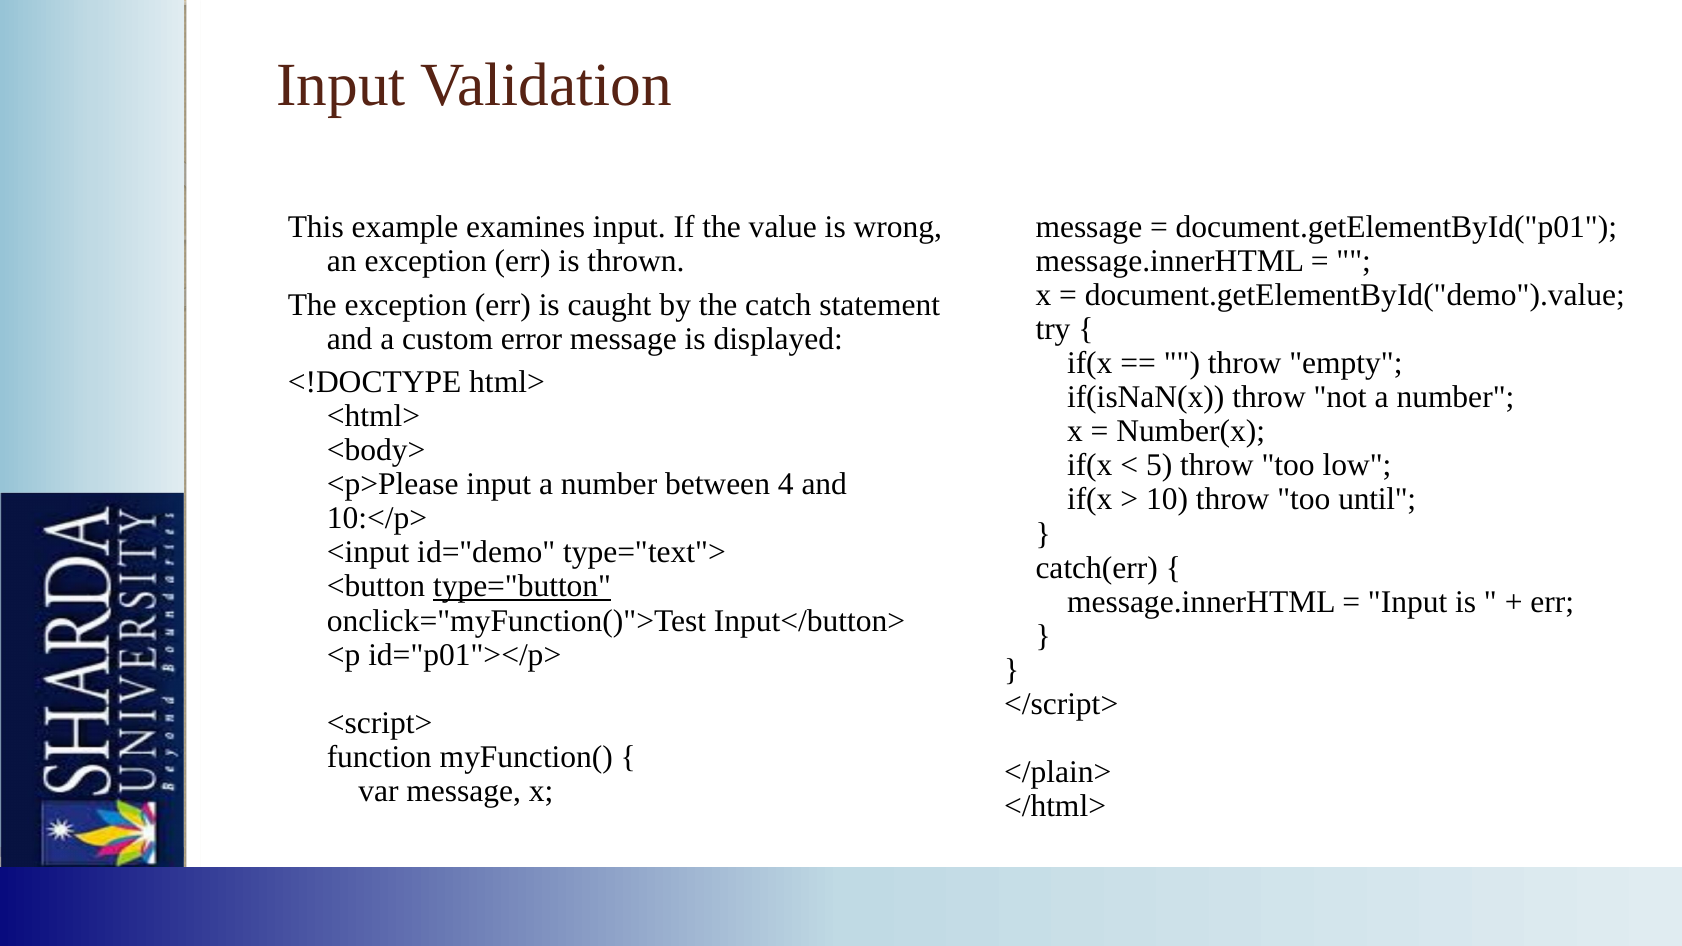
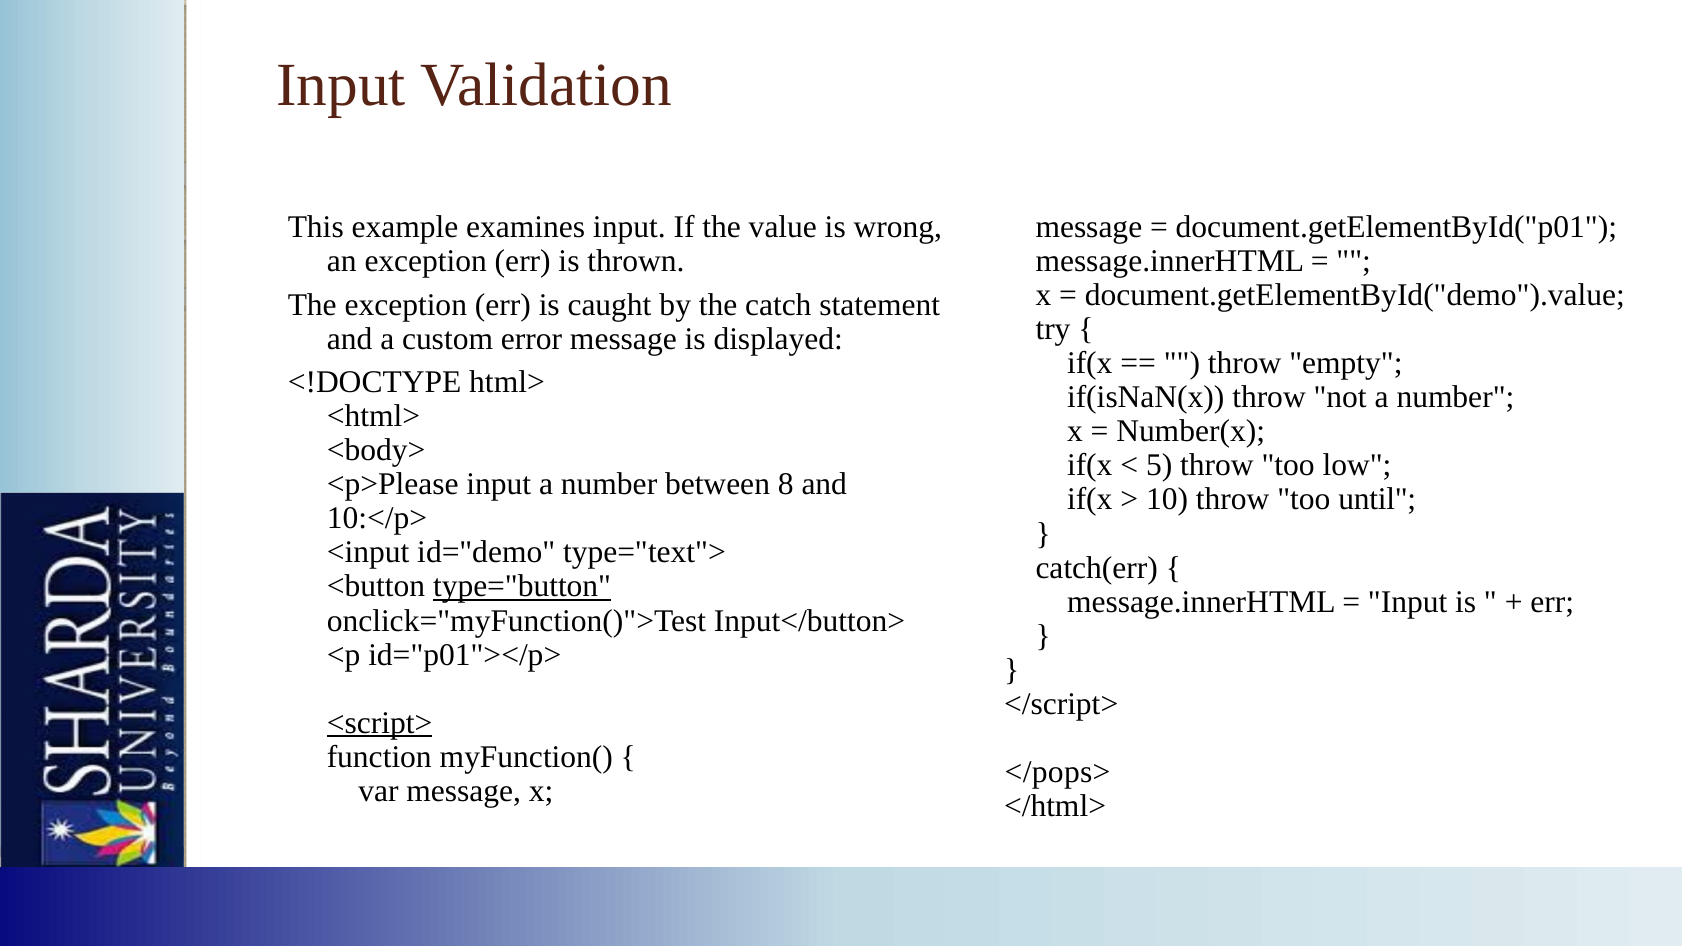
4: 4 -> 8
<script> underline: none -> present
</plain>: </plain> -> </pops>
